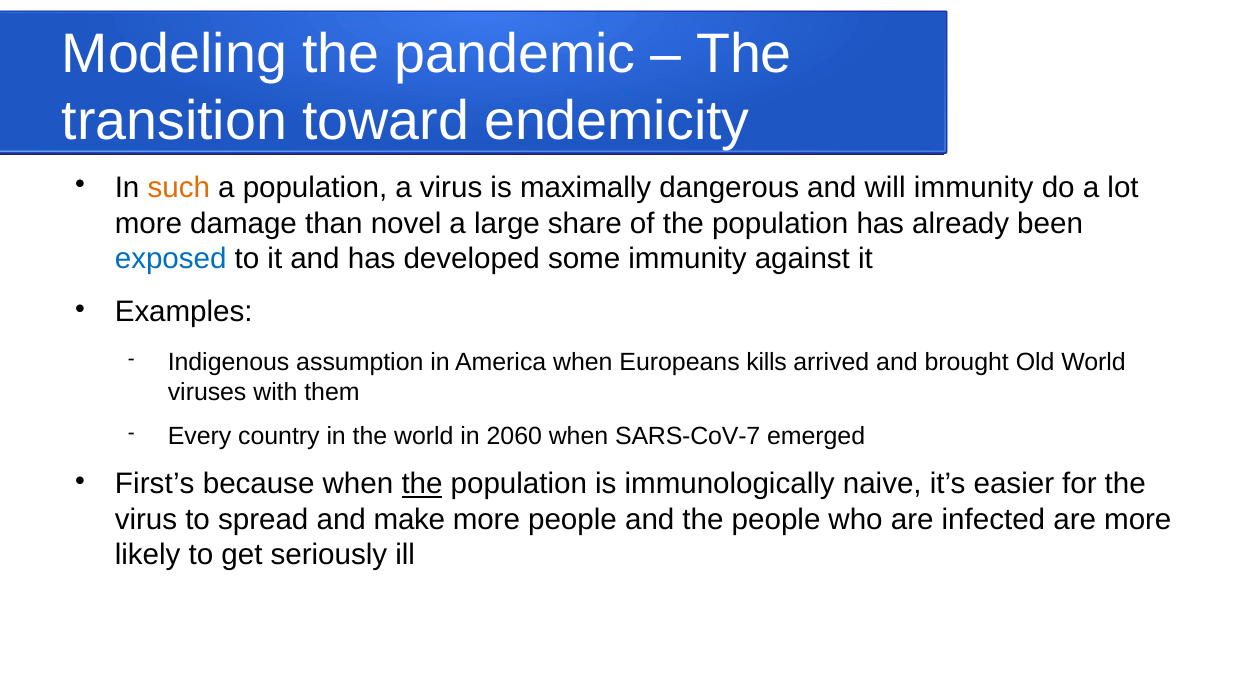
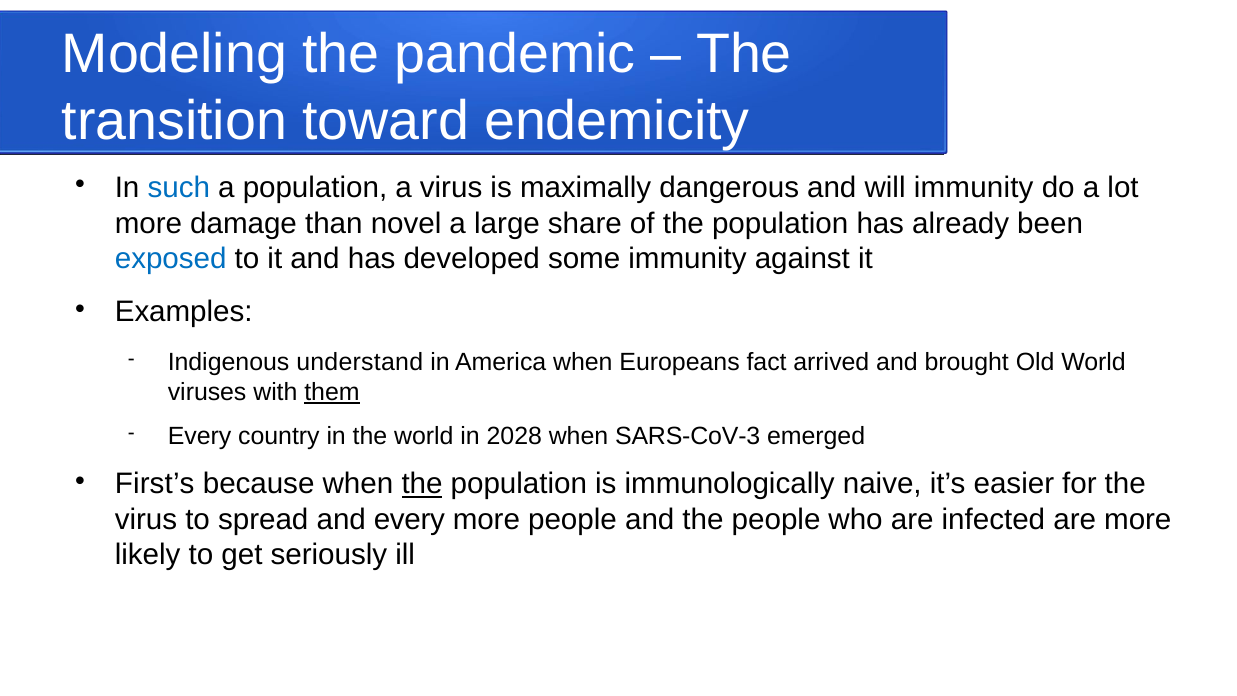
such colour: orange -> blue
assumption: assumption -> understand
kills: kills -> fact
them underline: none -> present
2060: 2060 -> 2028
SARS-CoV-7: SARS-CoV-7 -> SARS-CoV-3
and make: make -> every
